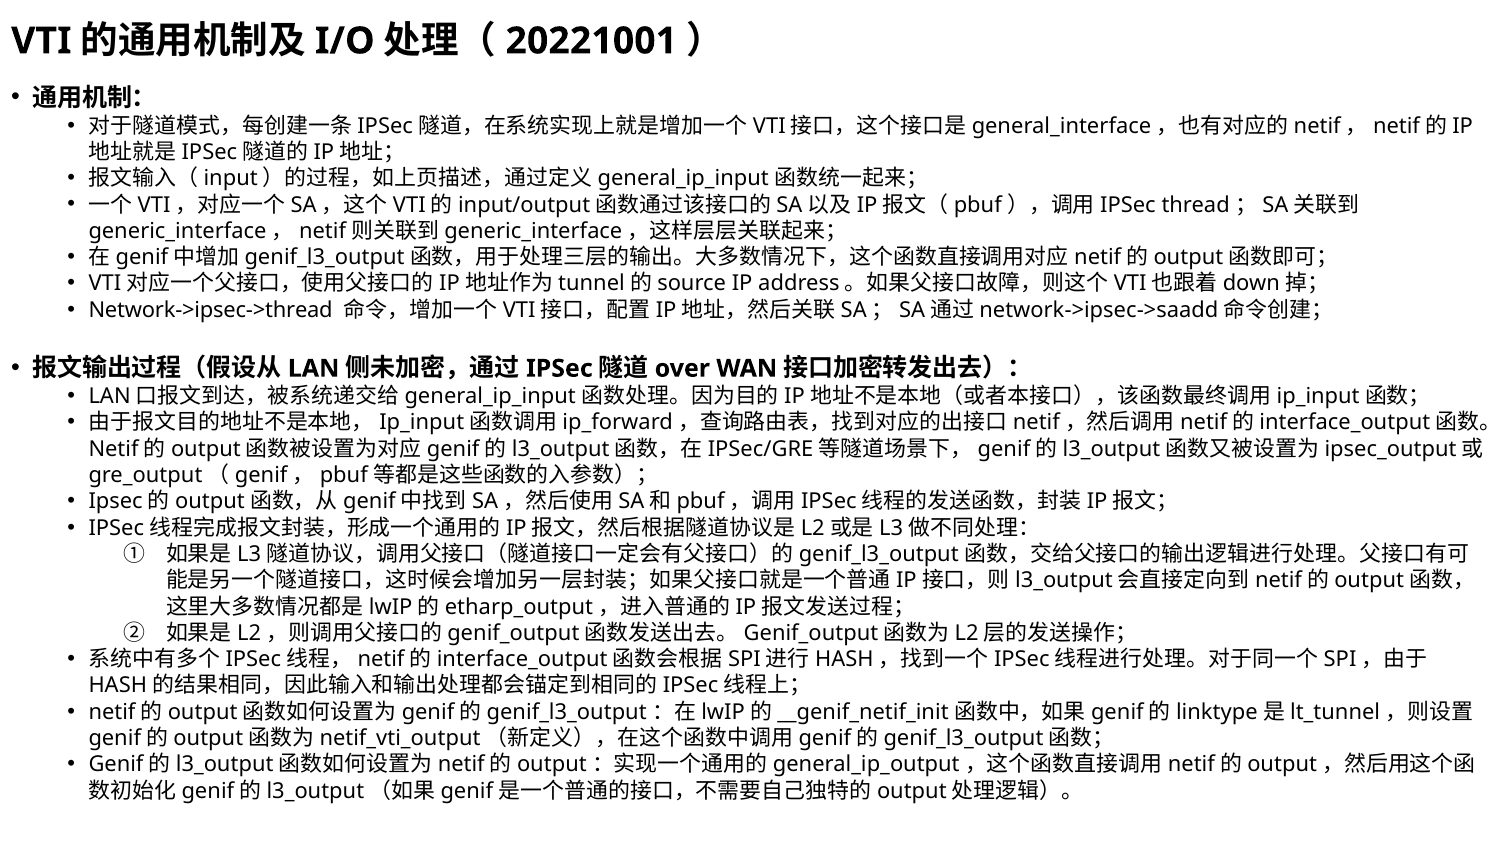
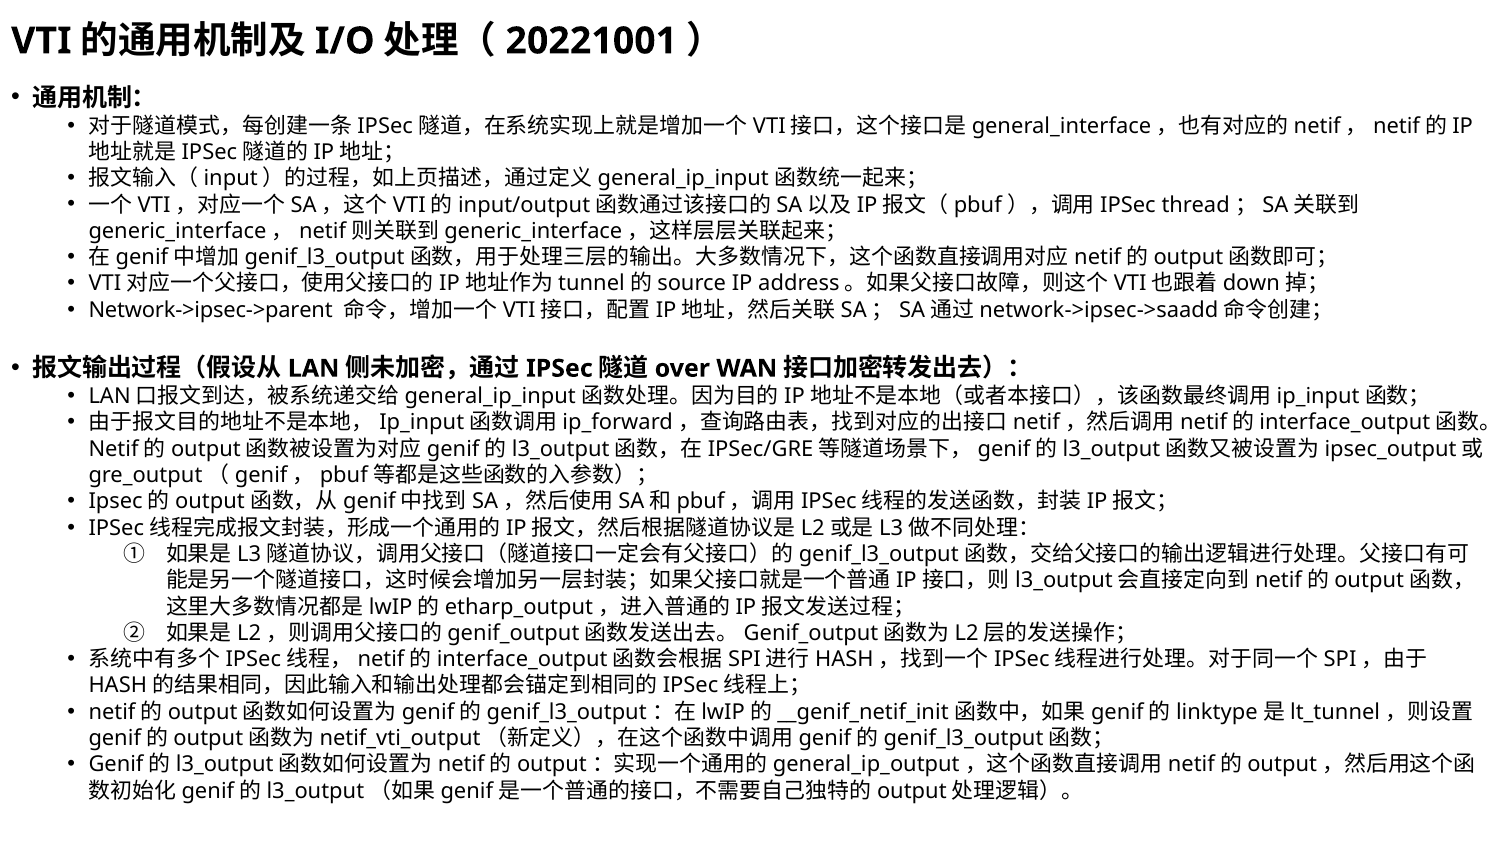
Network->ipsec->thread: Network->ipsec->thread -> Network->ipsec->parent
